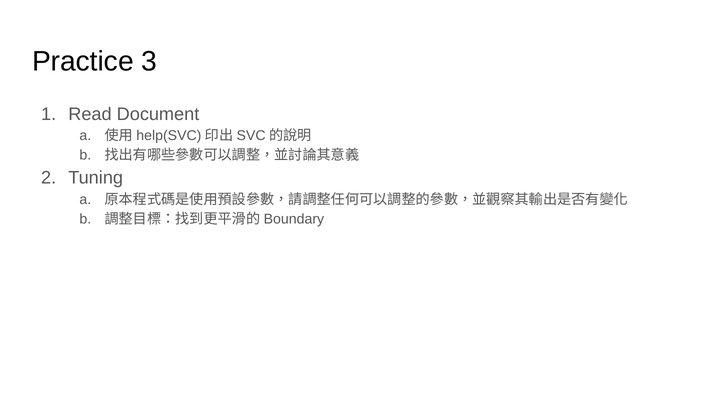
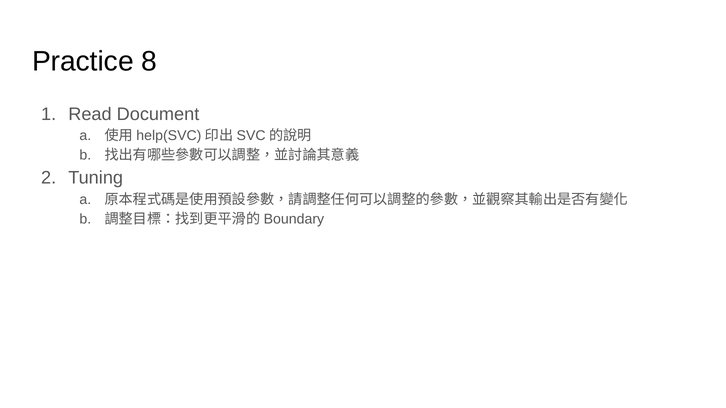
3: 3 -> 8
